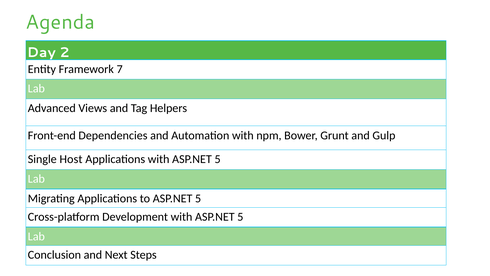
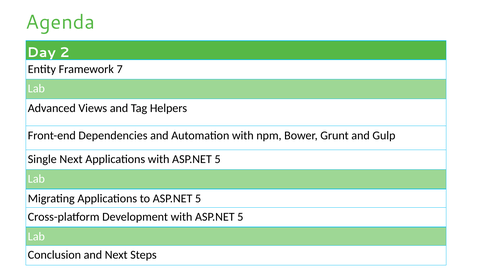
Single Host: Host -> Next
